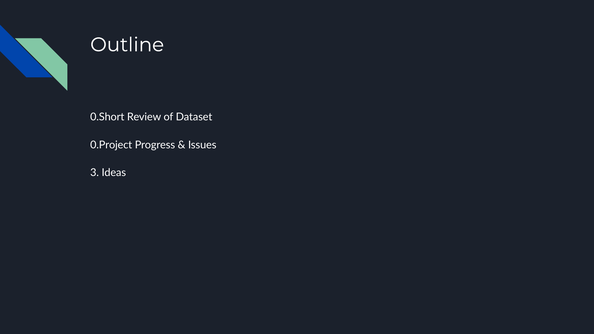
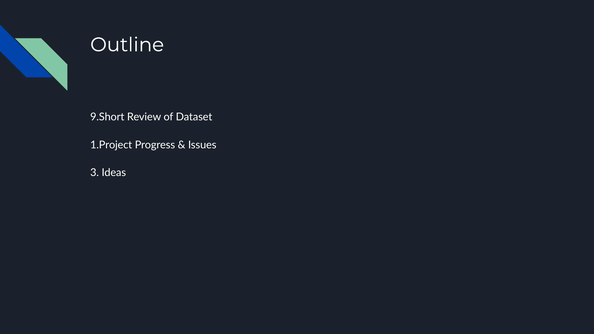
0.Short: 0.Short -> 9.Short
0.Project: 0.Project -> 1.Project
